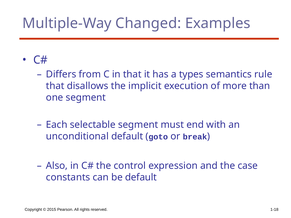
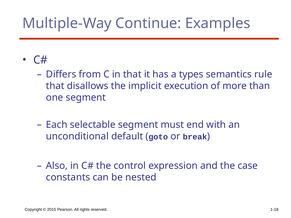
Changed: Changed -> Continue
be default: default -> nested
